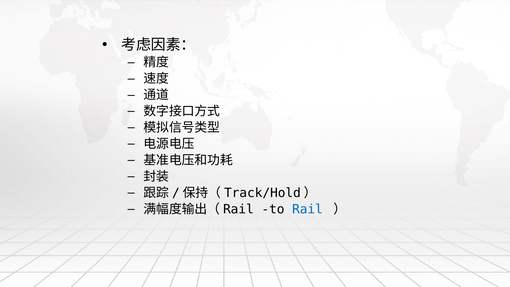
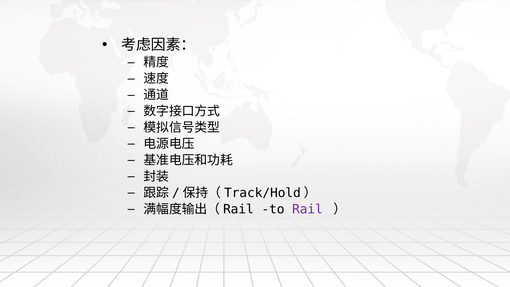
Rail colour: blue -> purple
